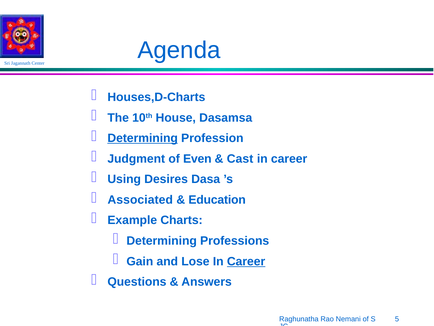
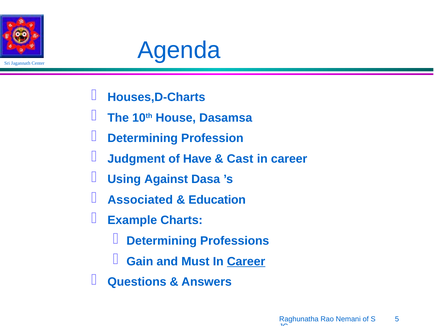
Determining at (143, 138) underline: present -> none
Even: Even -> Have
Desires: Desires -> Against
Lose: Lose -> Must
